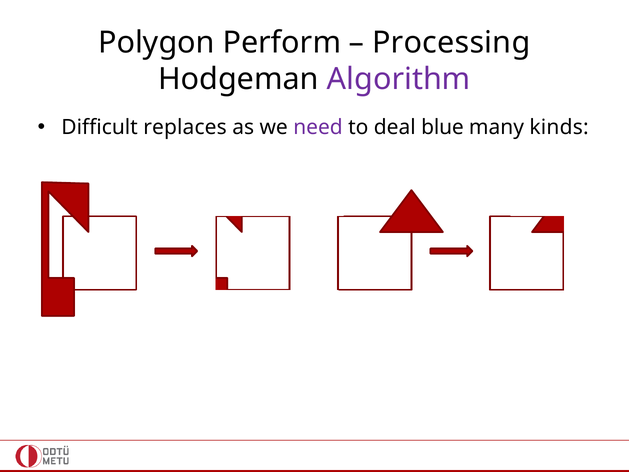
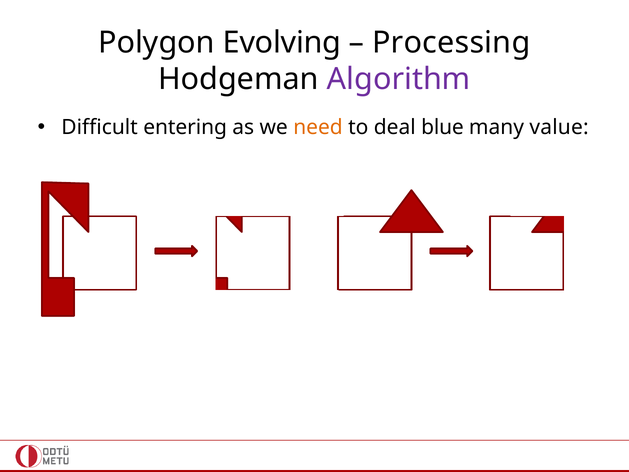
Perform: Perform -> Evolving
replaces: replaces -> entering
need colour: purple -> orange
kinds: kinds -> value
